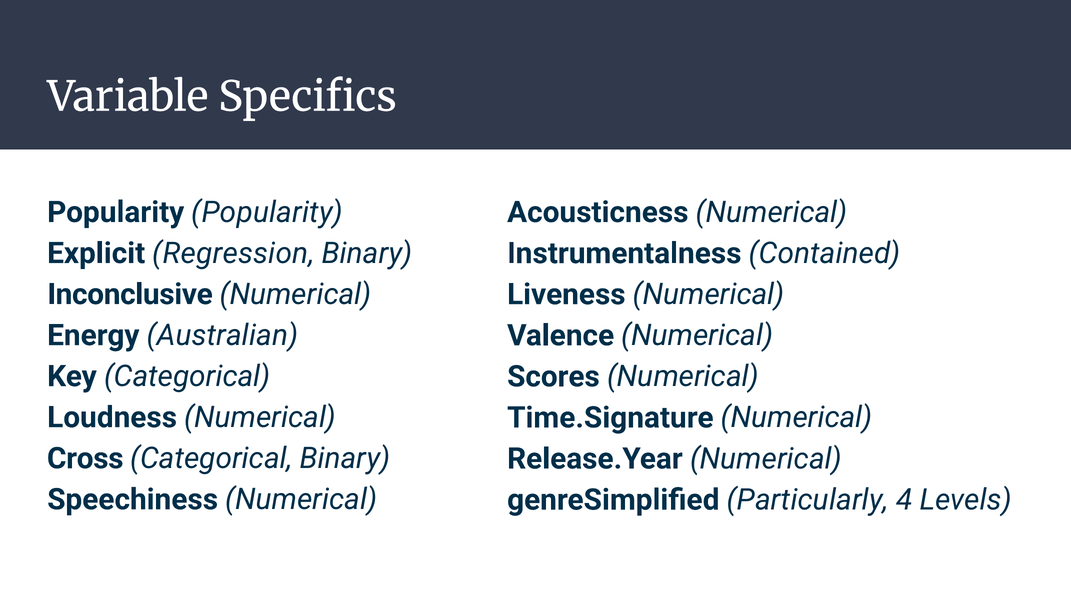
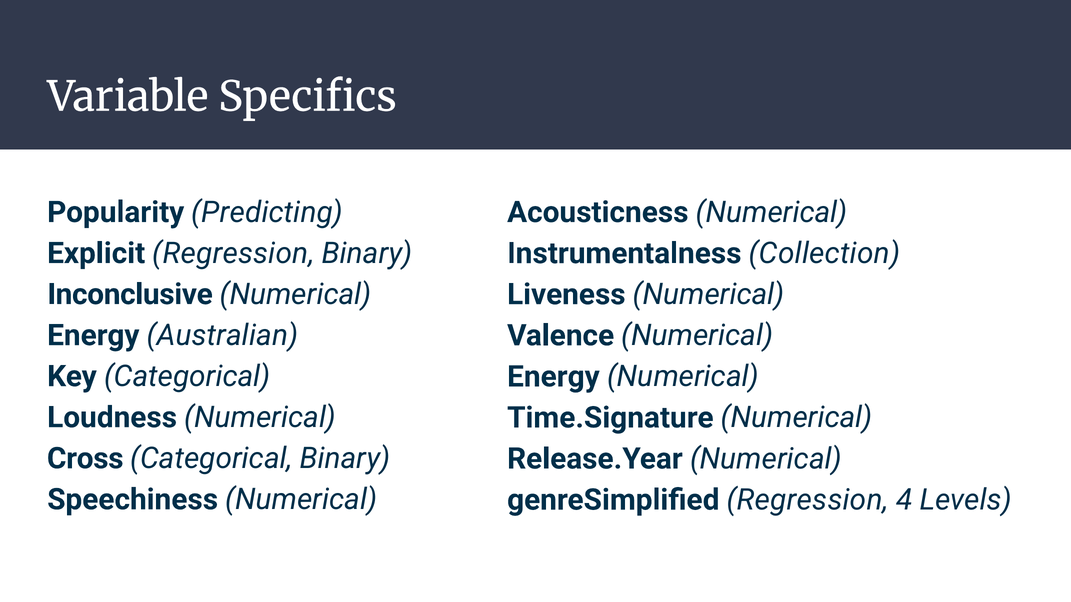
Popularity Popularity: Popularity -> Predicting
Contained: Contained -> Collection
Scores at (553, 377): Scores -> Energy
genreSimplified Particularly: Particularly -> Regression
